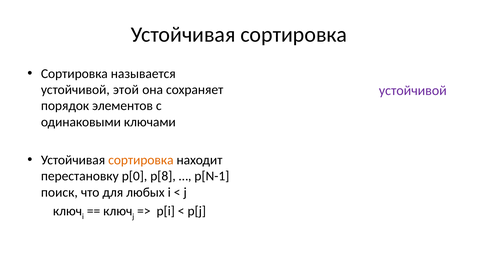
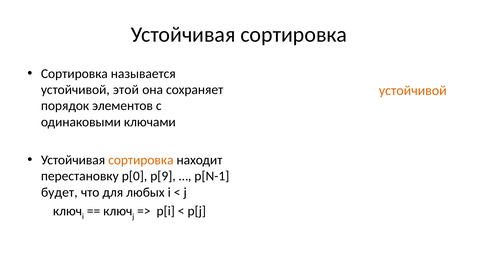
устойчивой at (413, 91) colour: purple -> orange
p[8: p[8 -> p[9
поиск: поиск -> будет
